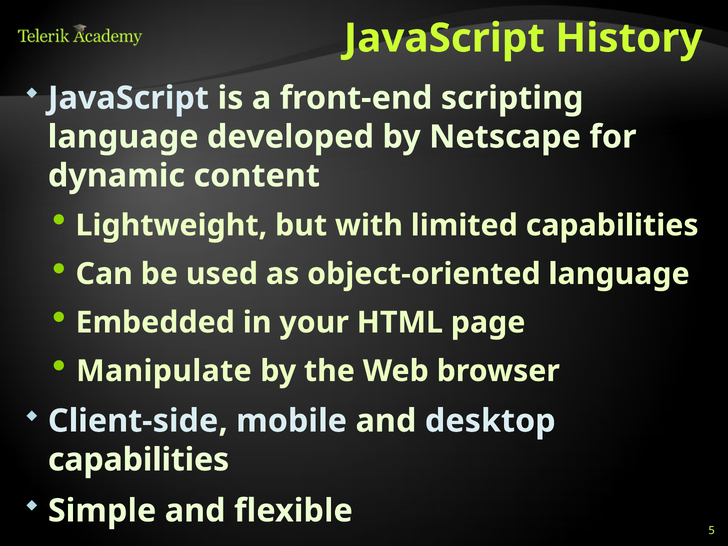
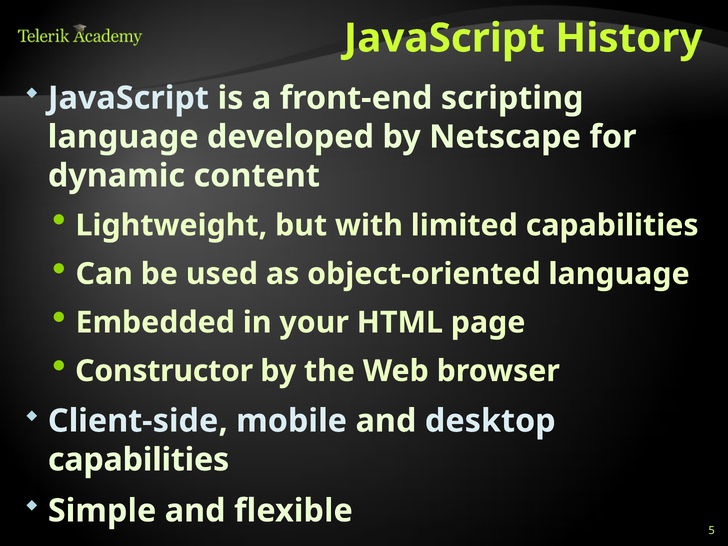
Manipulate at (164, 371): Manipulate -> Constructor
